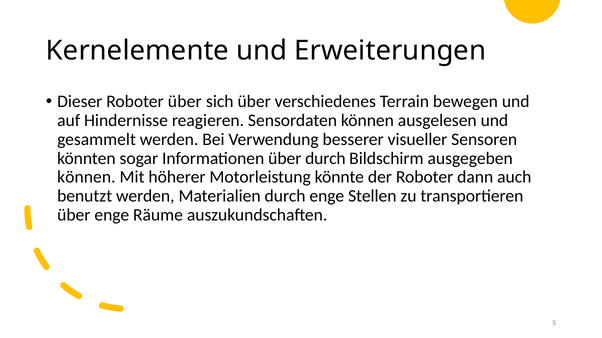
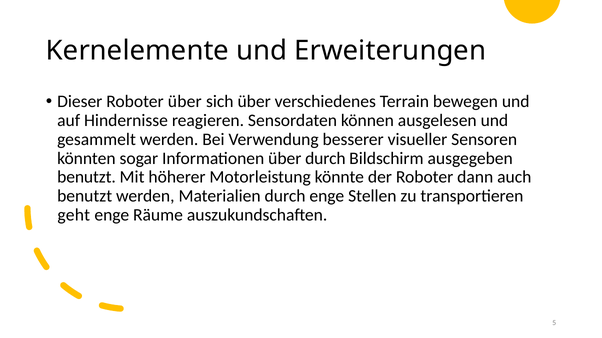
können at (86, 177): können -> benutzt
über at (74, 215): über -> geht
